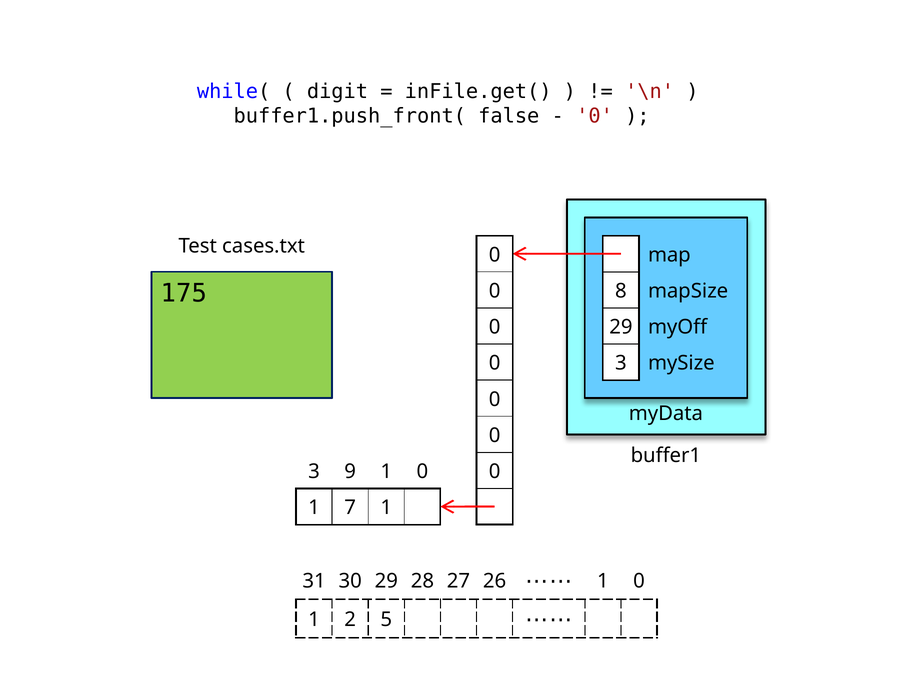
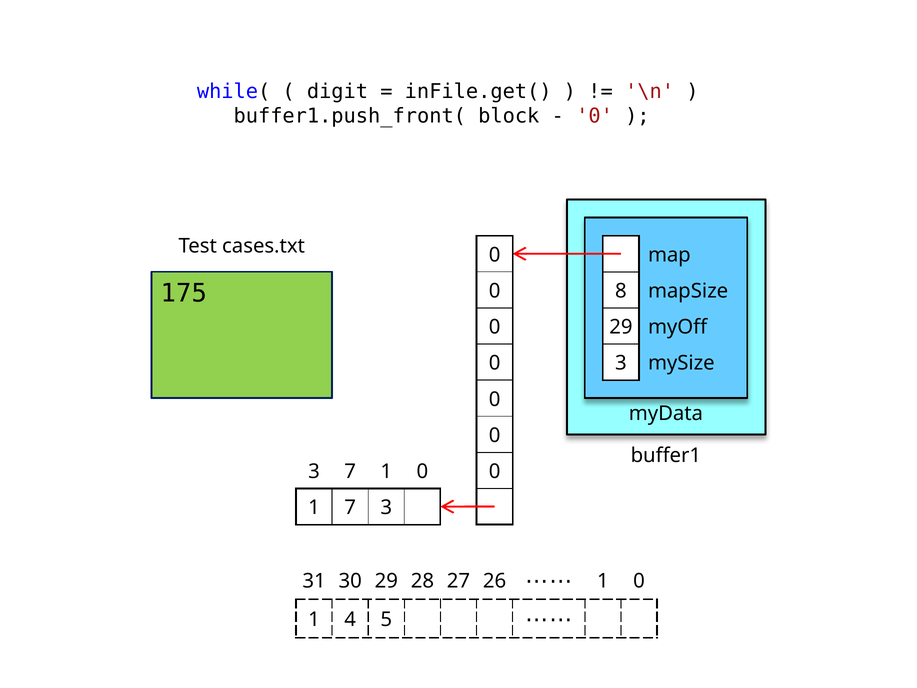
false: false -> block
3 9: 9 -> 7
7 1: 1 -> 3
2: 2 -> 4
